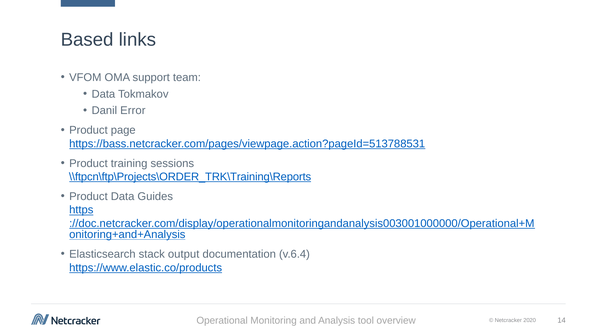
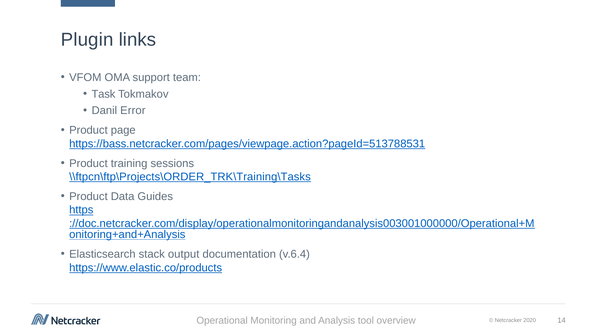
Based: Based -> Plugin
Data at (103, 94): Data -> Task
\\ftpcn\ftp\Projects\ORDER_TRK\Training\Reports: \\ftpcn\ftp\Projects\ORDER_TRK\Training\Reports -> \\ftpcn\ftp\Projects\ORDER_TRK\Training\Tasks
